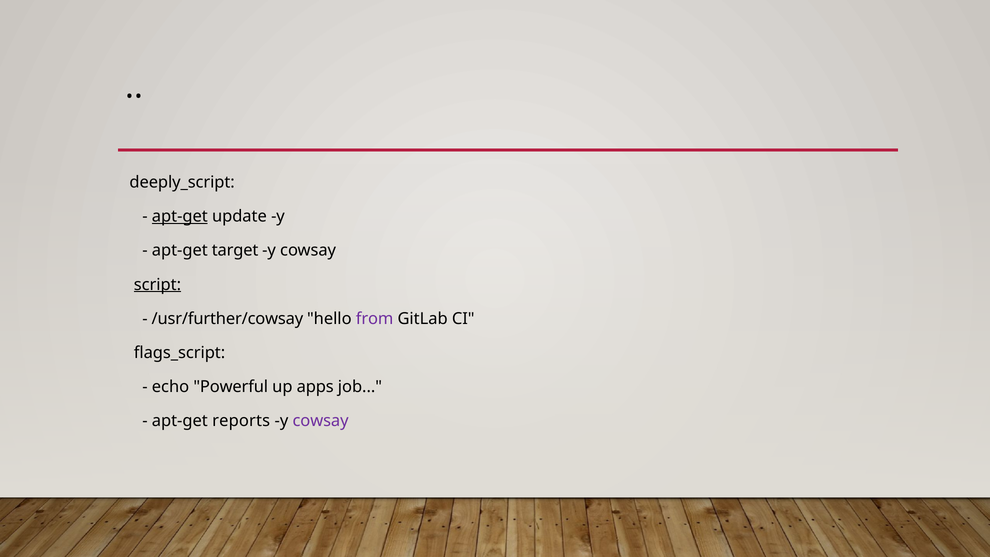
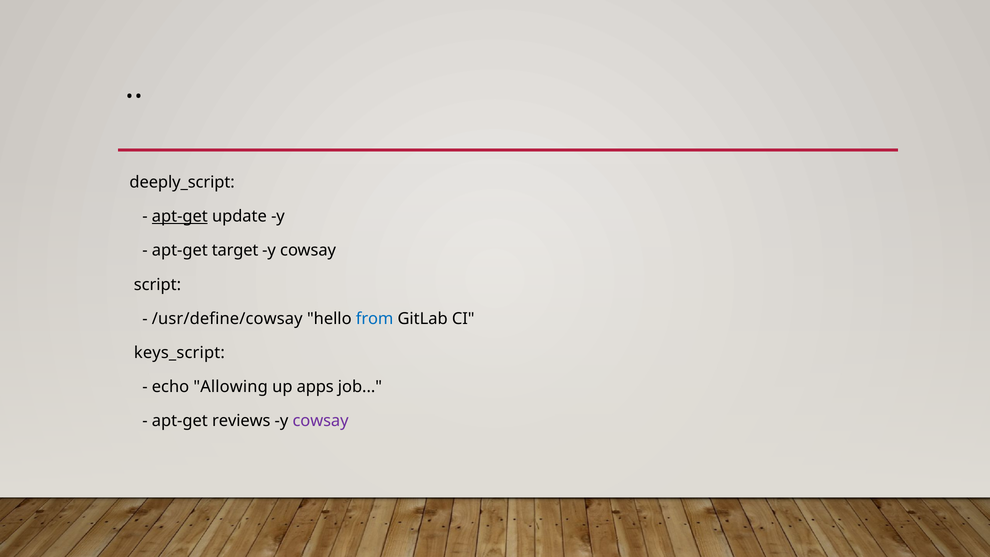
script underline: present -> none
/usr/further/cowsay: /usr/further/cowsay -> /usr/define/cowsay
from colour: purple -> blue
flags_script: flags_script -> keys_script
Powerful: Powerful -> Allowing
reports: reports -> reviews
